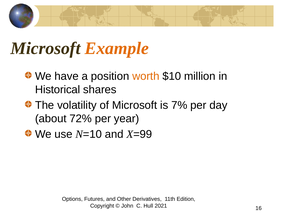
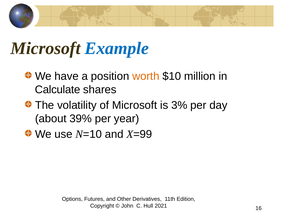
Example colour: orange -> blue
Historical: Historical -> Calculate
7%: 7% -> 3%
72%: 72% -> 39%
